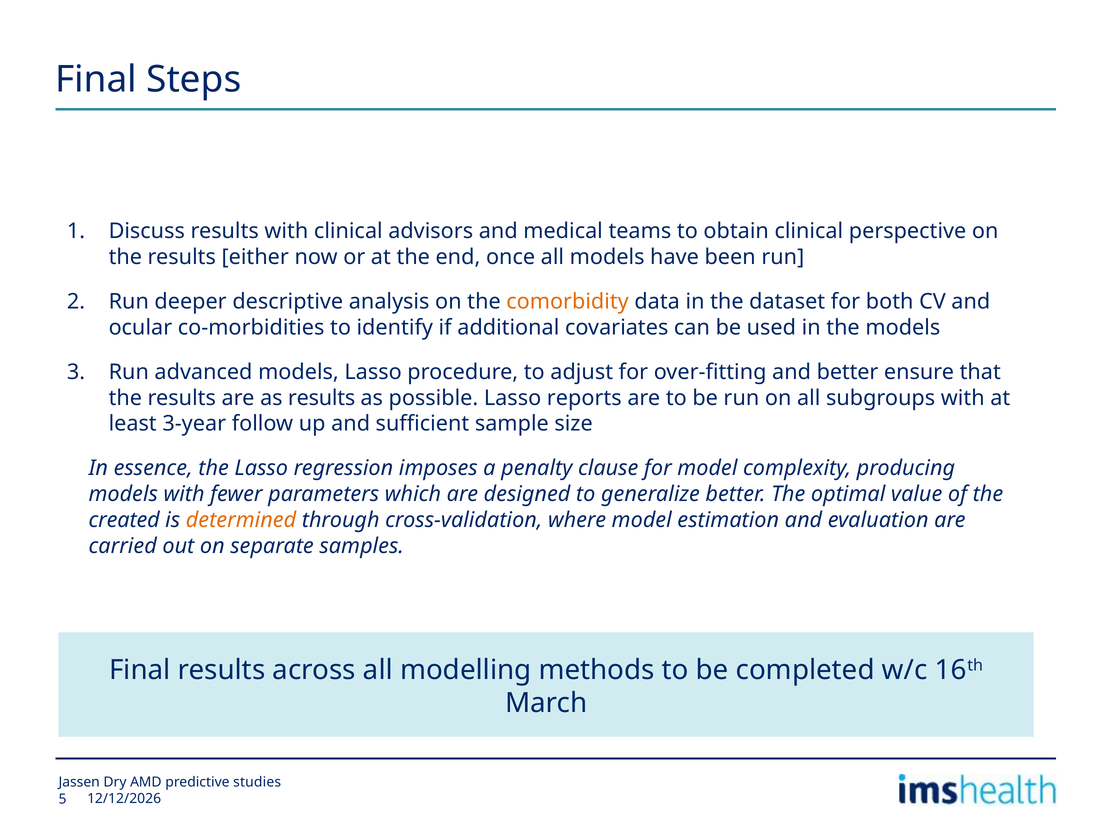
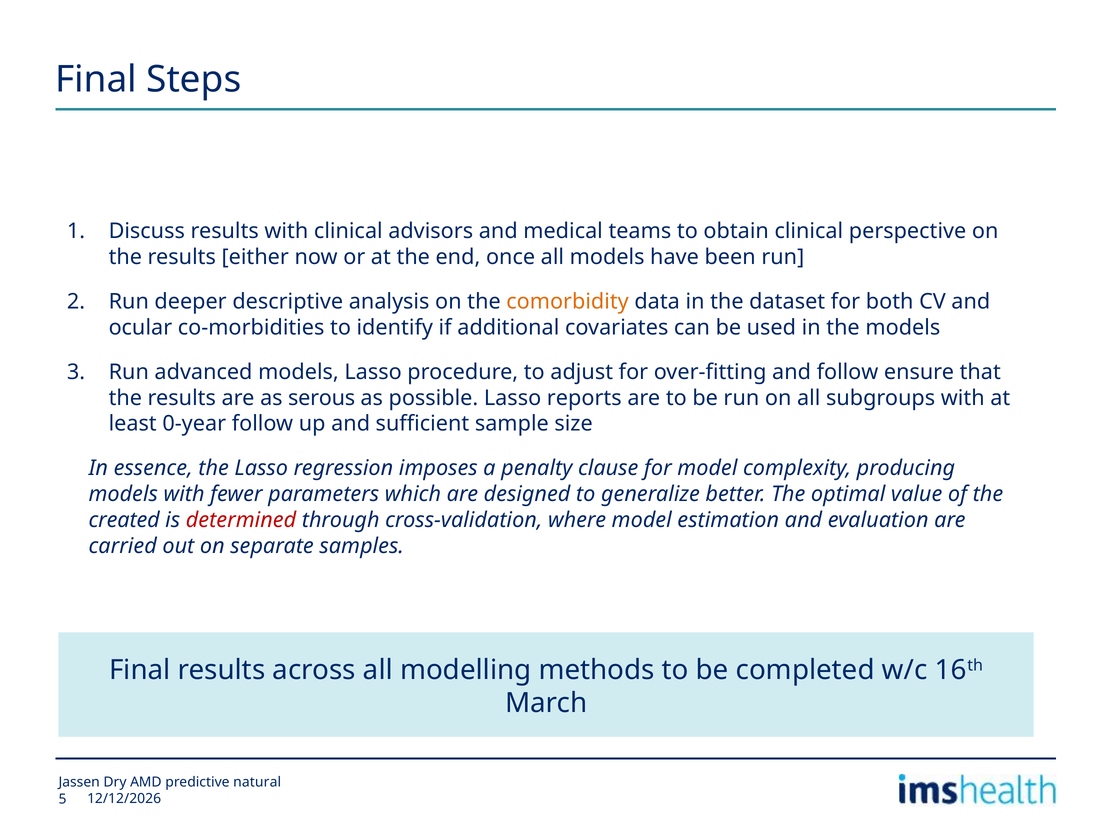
and better: better -> follow
as results: results -> serous
3-year: 3-year -> 0-year
determined colour: orange -> red
studies: studies -> natural
